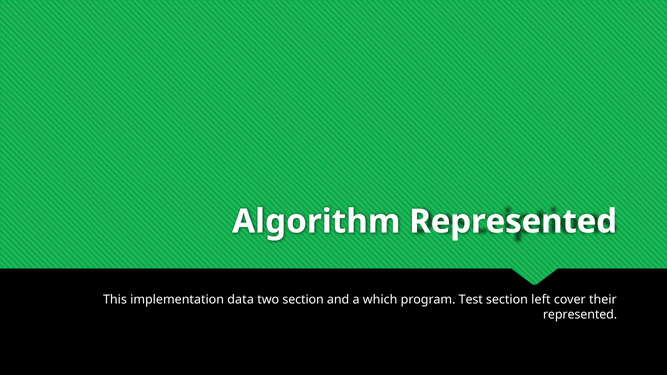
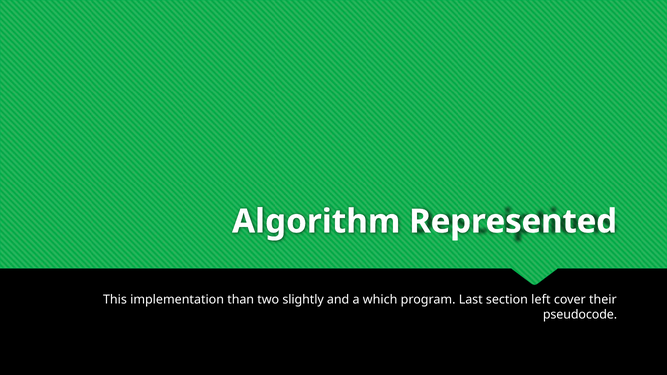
data: data -> than
two section: section -> slightly
Test: Test -> Last
represented at (580, 315): represented -> pseudocode
